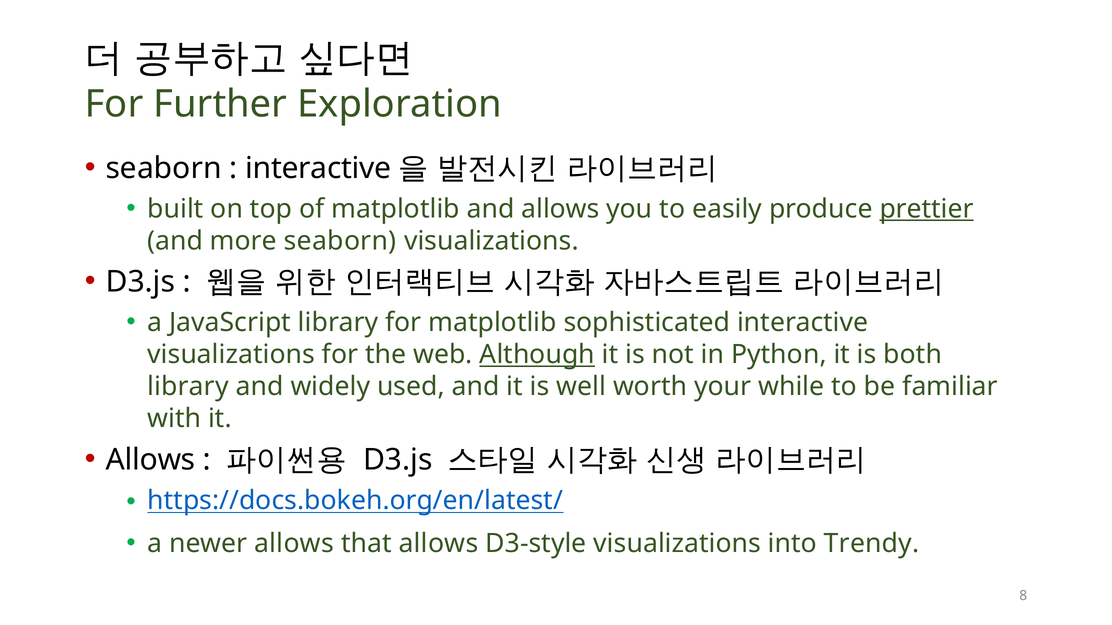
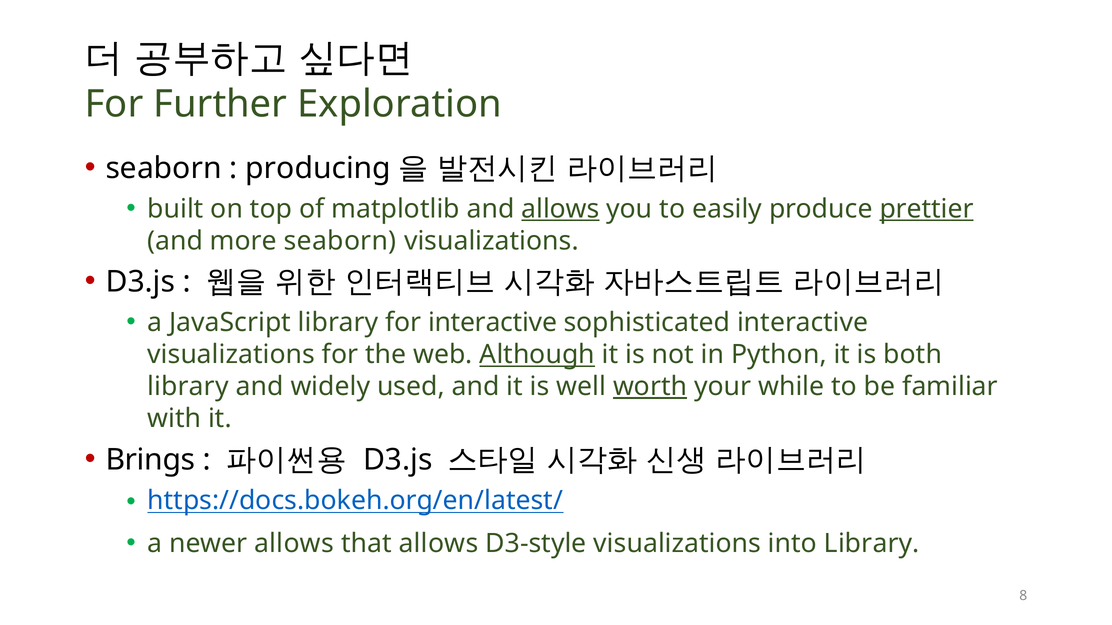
interactive at (318, 168): interactive -> producing
allows at (560, 209) underline: none -> present
for matplotlib: matplotlib -> interactive
worth underline: none -> present
Allows at (150, 460): Allows -> Brings
into Trendy: Trendy -> Library
